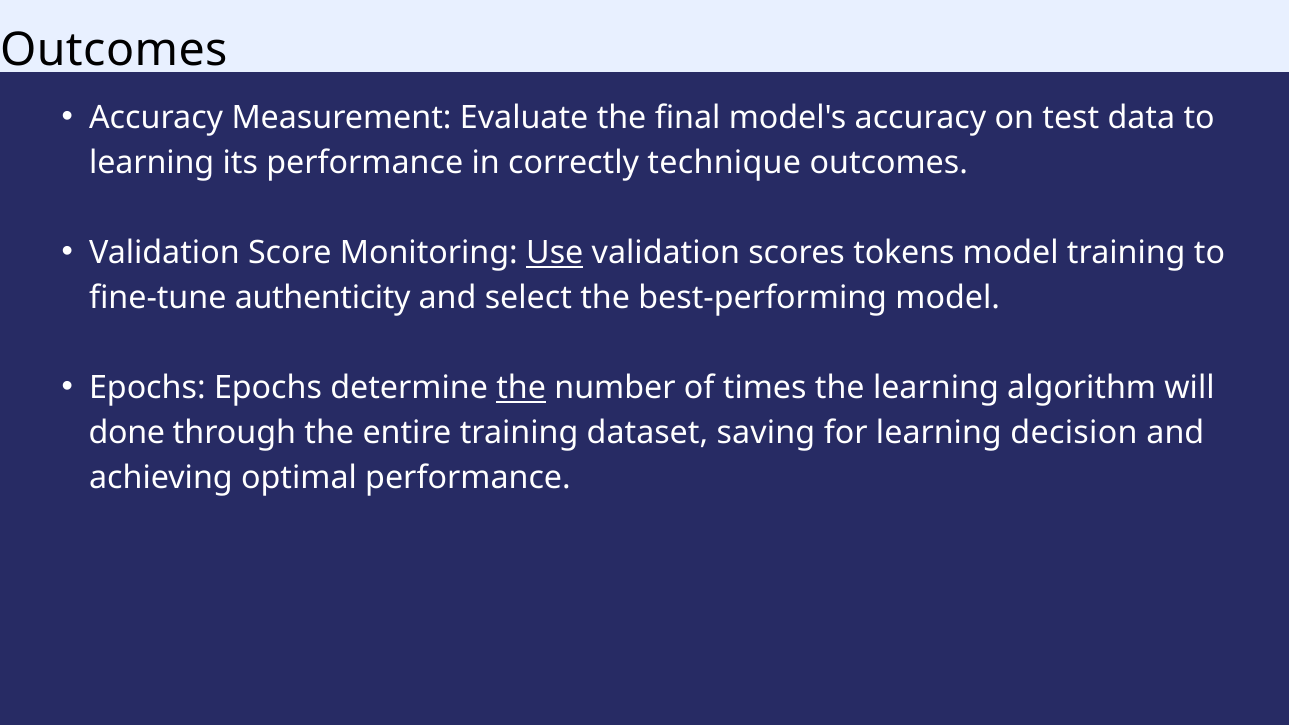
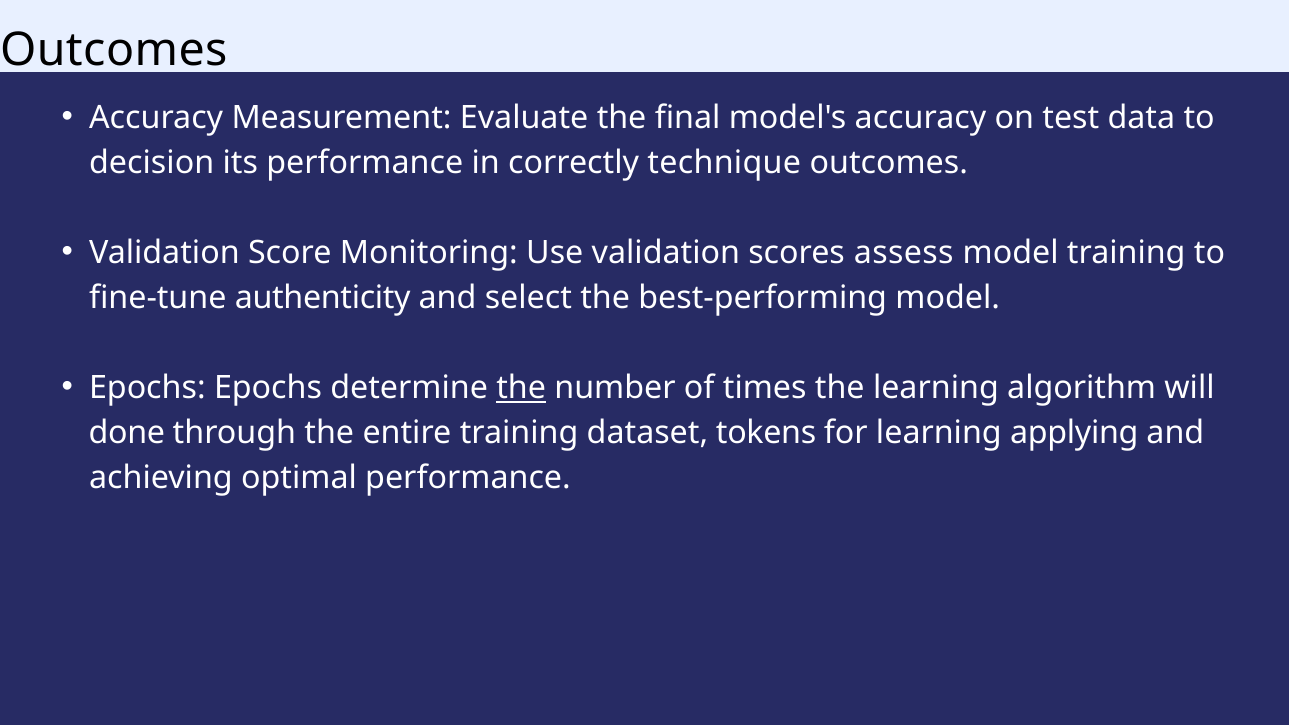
learning at (152, 163): learning -> decision
Use underline: present -> none
tokens: tokens -> assess
saving: saving -> tokens
decision: decision -> applying
